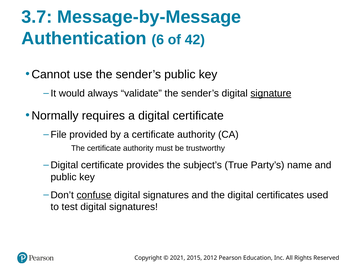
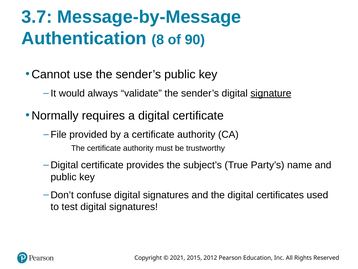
6: 6 -> 8
42: 42 -> 90
confuse underline: present -> none
